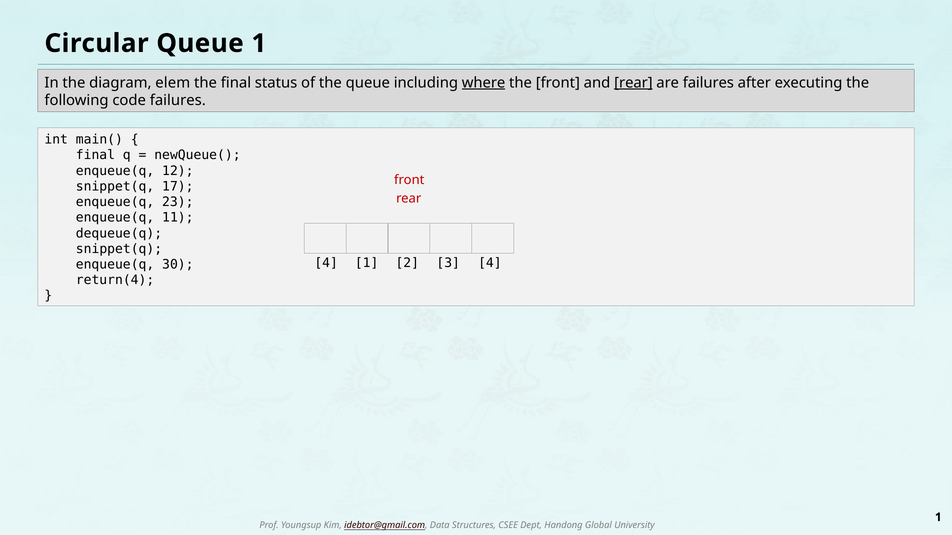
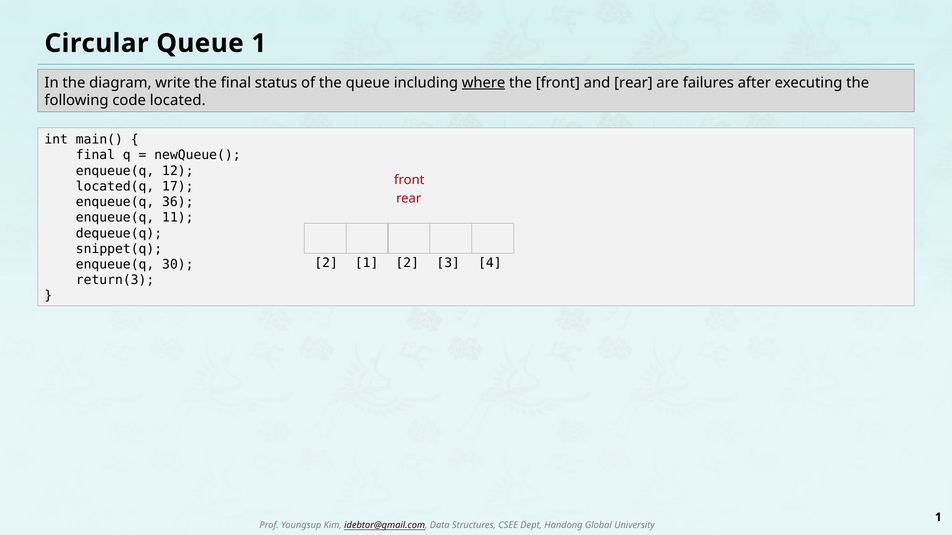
elem: elem -> write
rear at (633, 83) underline: present -> none
code failures: failures -> located
snippet(q at (115, 187): snippet(q -> located(q
23: 23 -> 36
4 at (326, 263): 4 -> 2
return(4: return(4 -> return(3
